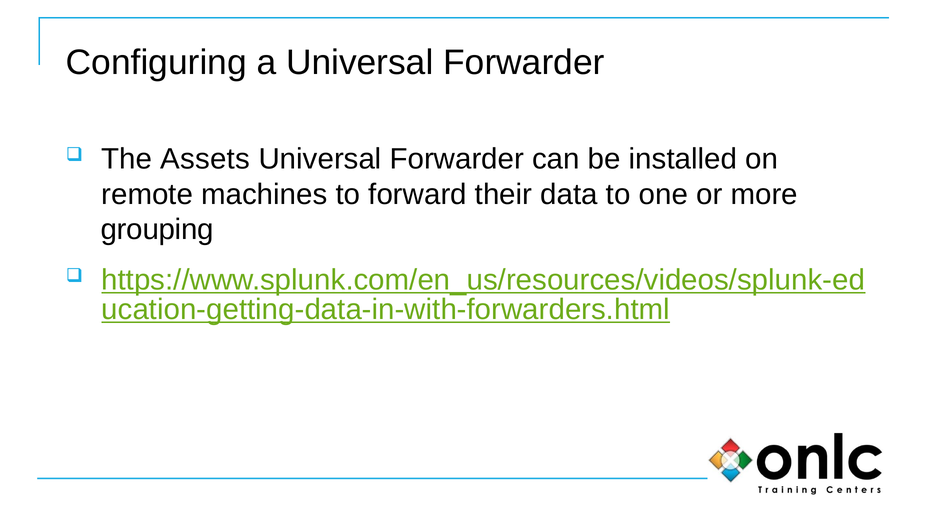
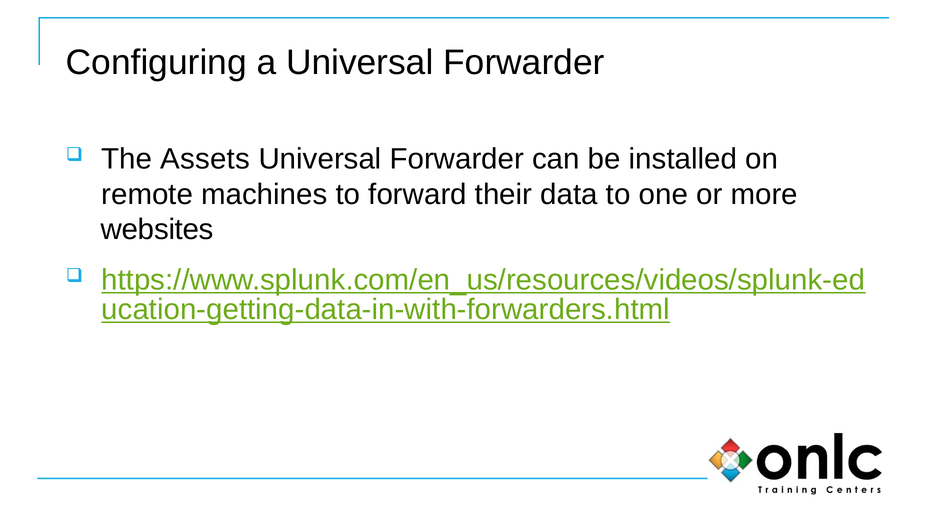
grouping: grouping -> websites
